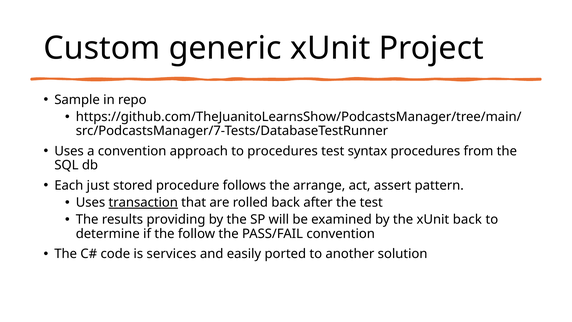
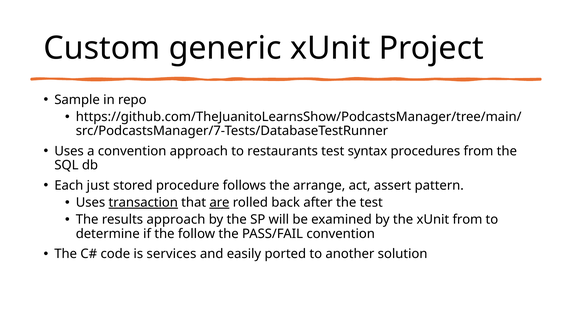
to procedures: procedures -> restaurants
are underline: none -> present
results providing: providing -> approach
xUnit back: back -> from
